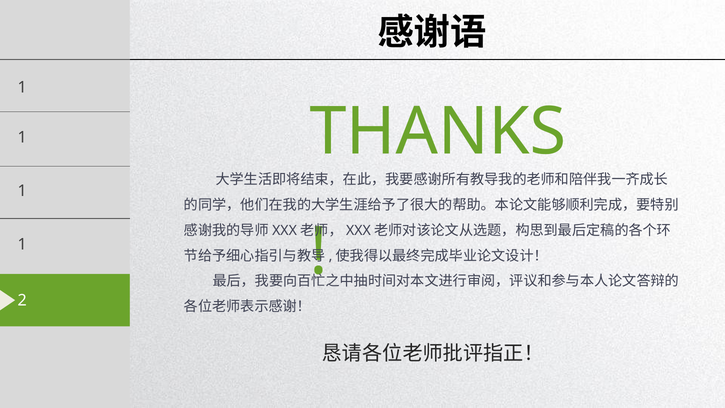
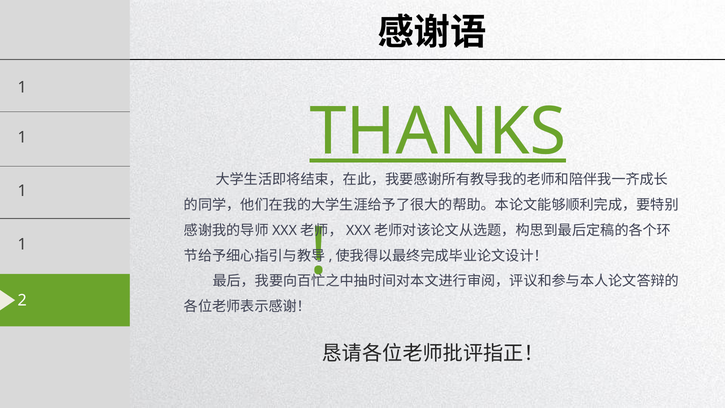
THANKS underline: none -> present
